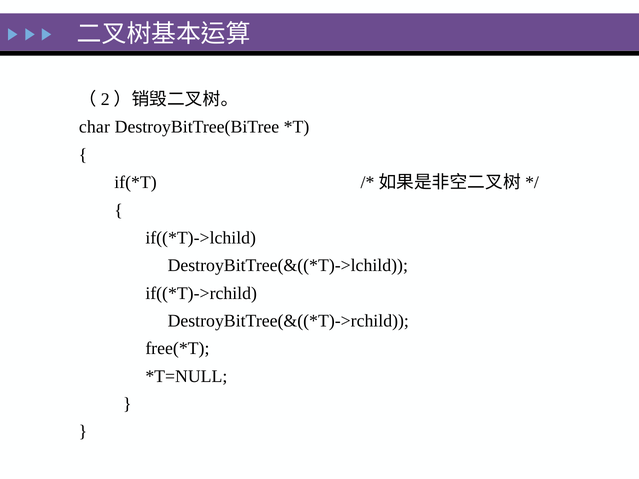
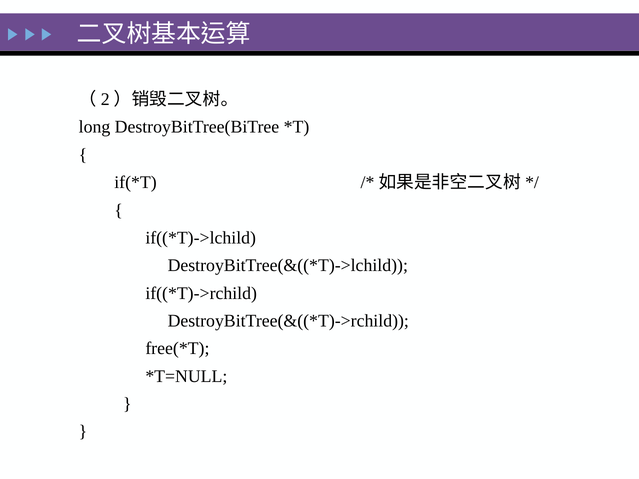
char: char -> long
